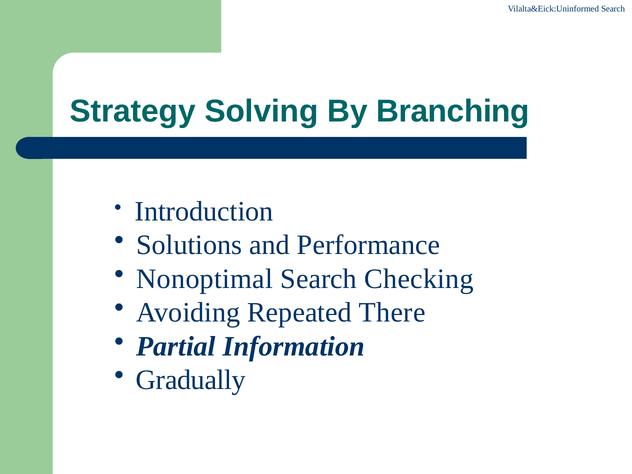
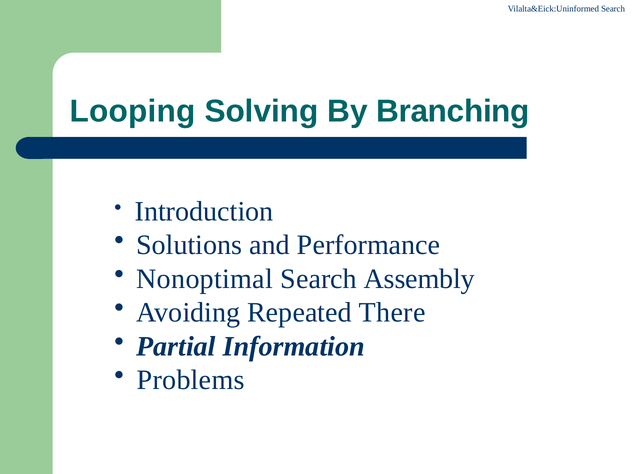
Strategy: Strategy -> Looping
Checking: Checking -> Assembly
Gradually: Gradually -> Problems
